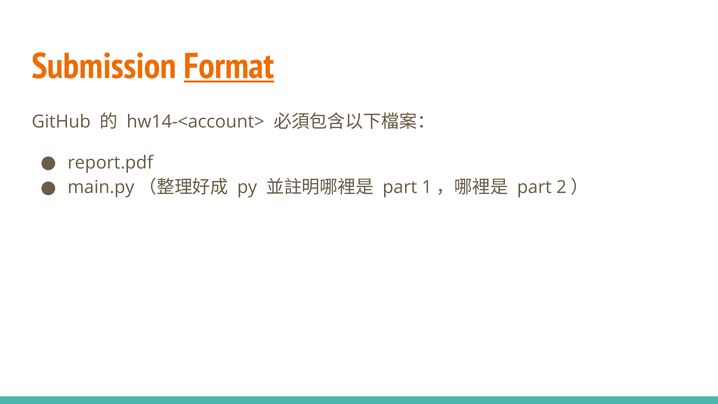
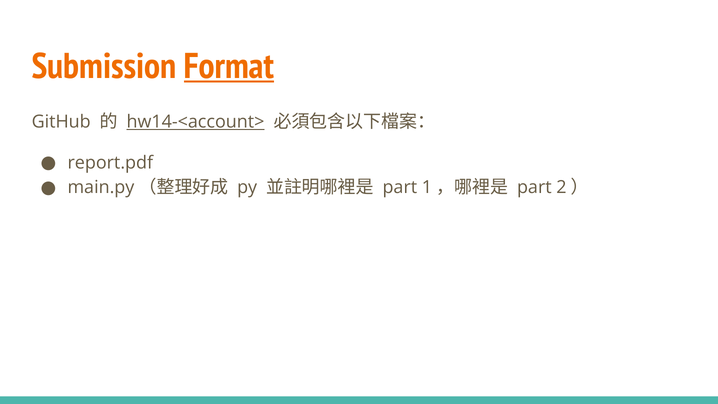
hw14-<account> underline: none -> present
